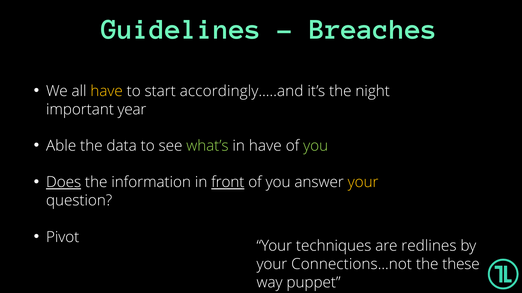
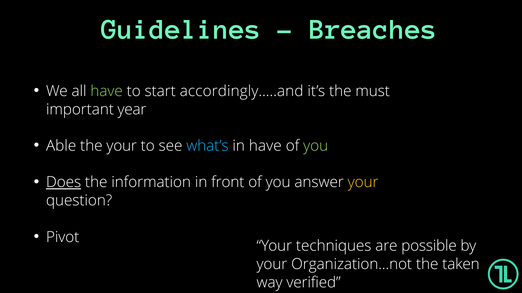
have at (107, 91) colour: yellow -> light green
night: night -> must
the data: data -> your
what’s colour: light green -> light blue
front underline: present -> none
redlines: redlines -> possible
Connections…not: Connections…not -> Organization…not
these: these -> taken
puppet: puppet -> verified
